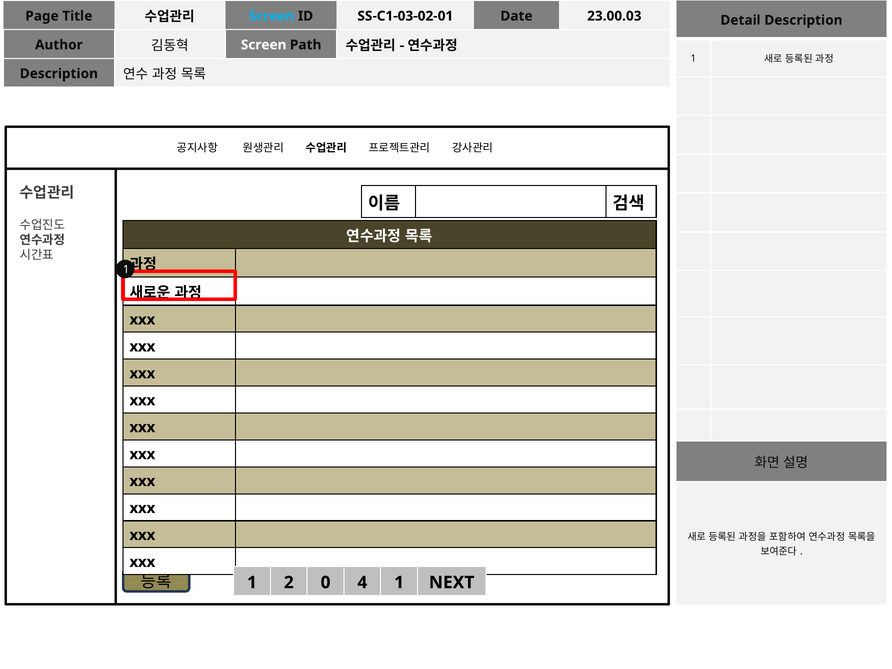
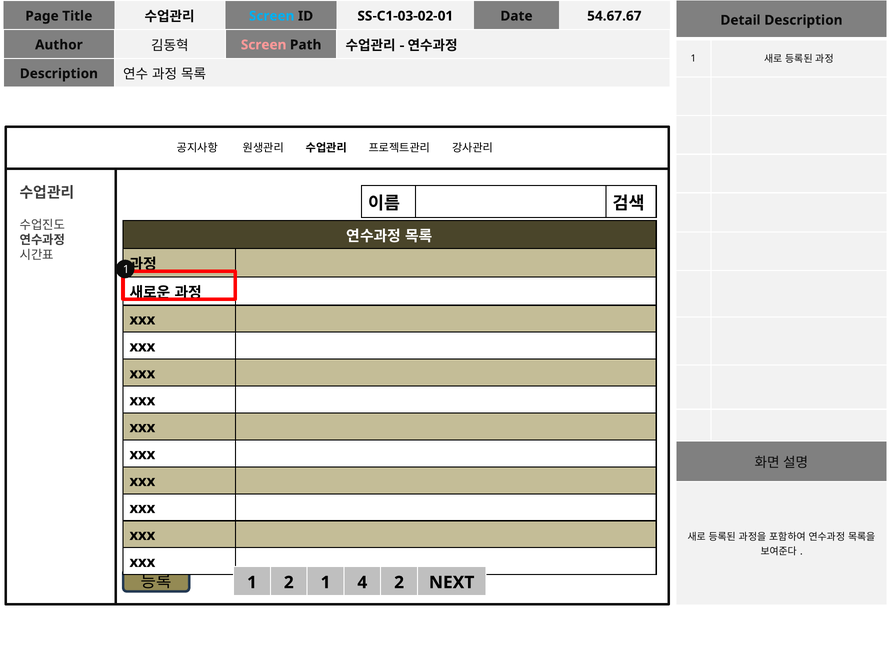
23.00.03: 23.00.03 -> 54.67.67
Screen at (264, 45) colour: white -> pink
2 0: 0 -> 1
4 1: 1 -> 2
